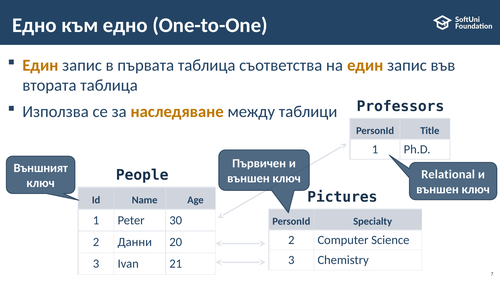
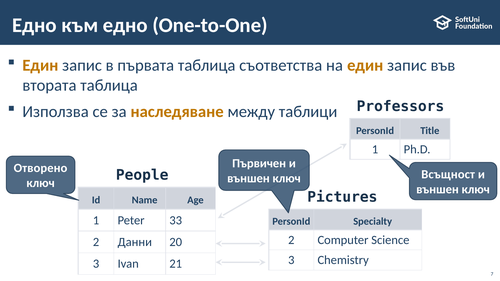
Външният: Външният -> Отворено
Relational: Relational -> Всъщност
30: 30 -> 33
